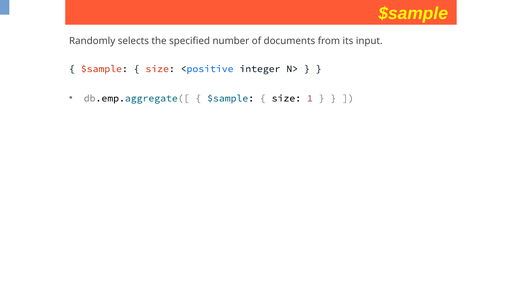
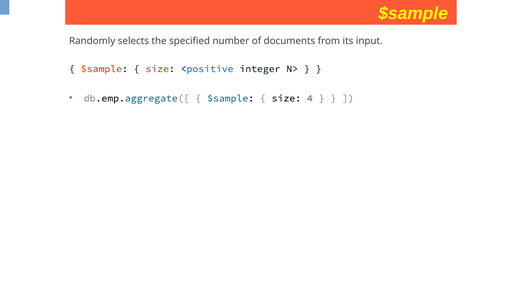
1: 1 -> 4
